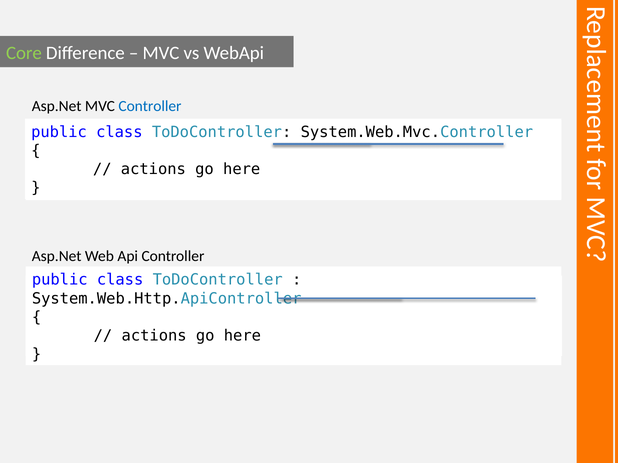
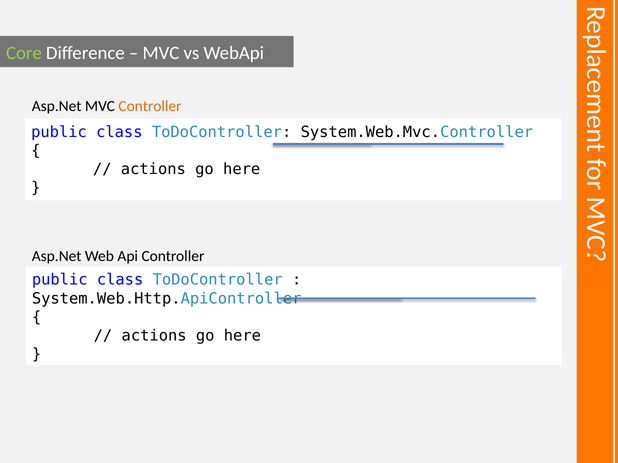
Controller at (150, 106) colour: blue -> orange
